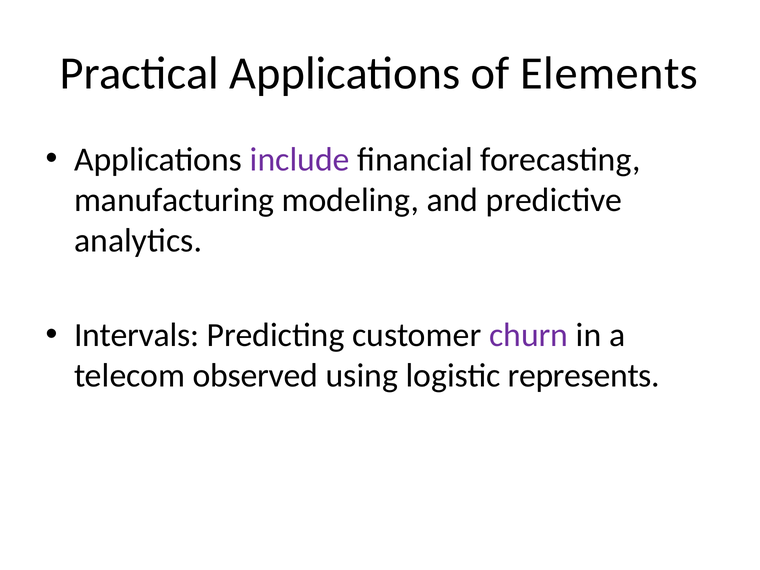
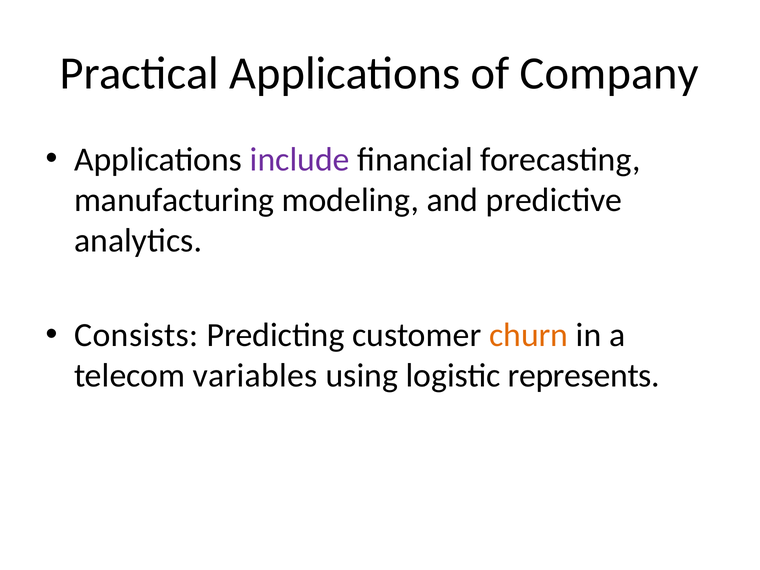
Elements: Elements -> Company
Intervals: Intervals -> Consists
churn colour: purple -> orange
observed: observed -> variables
